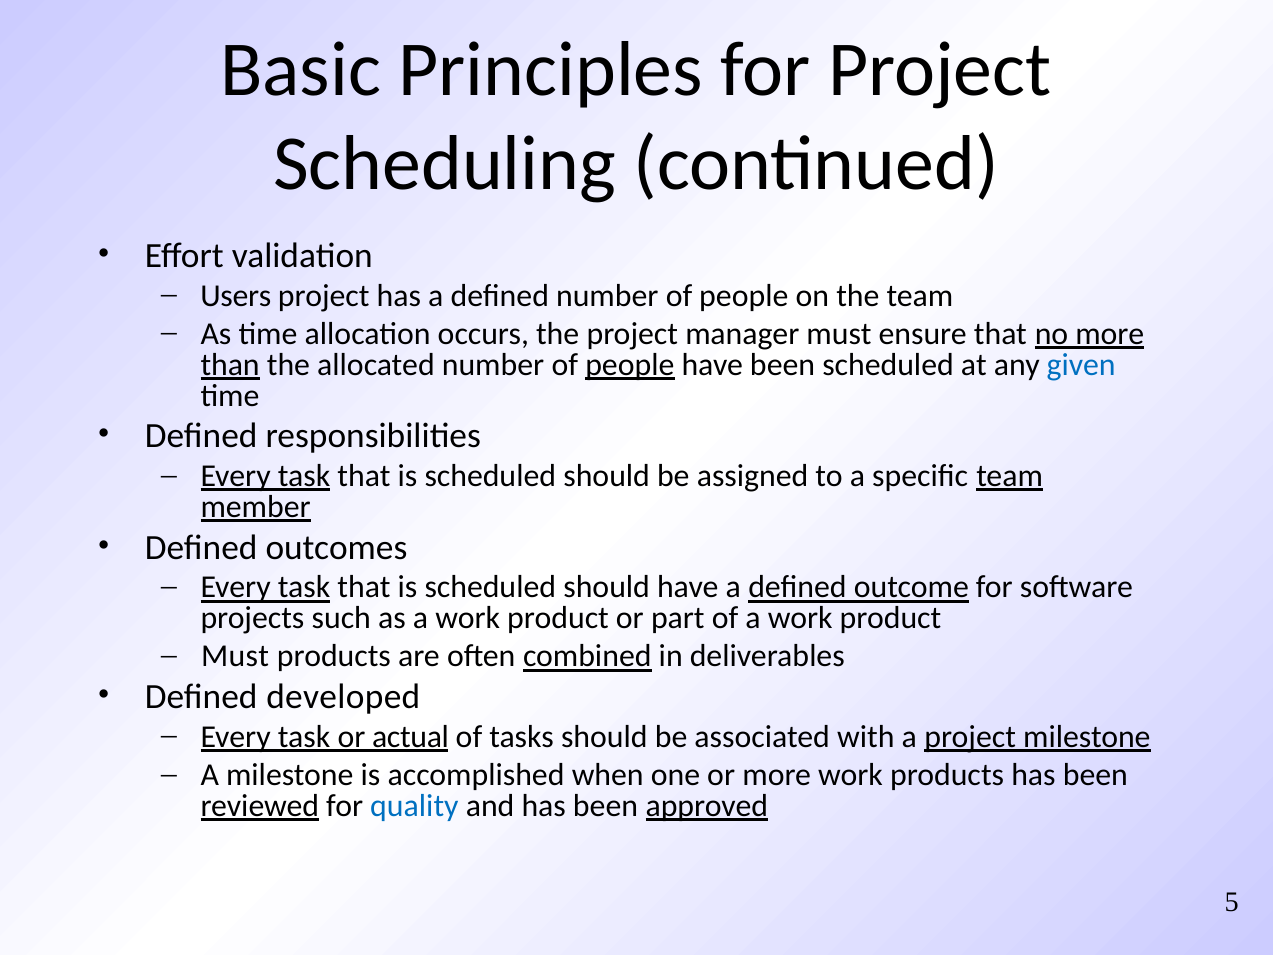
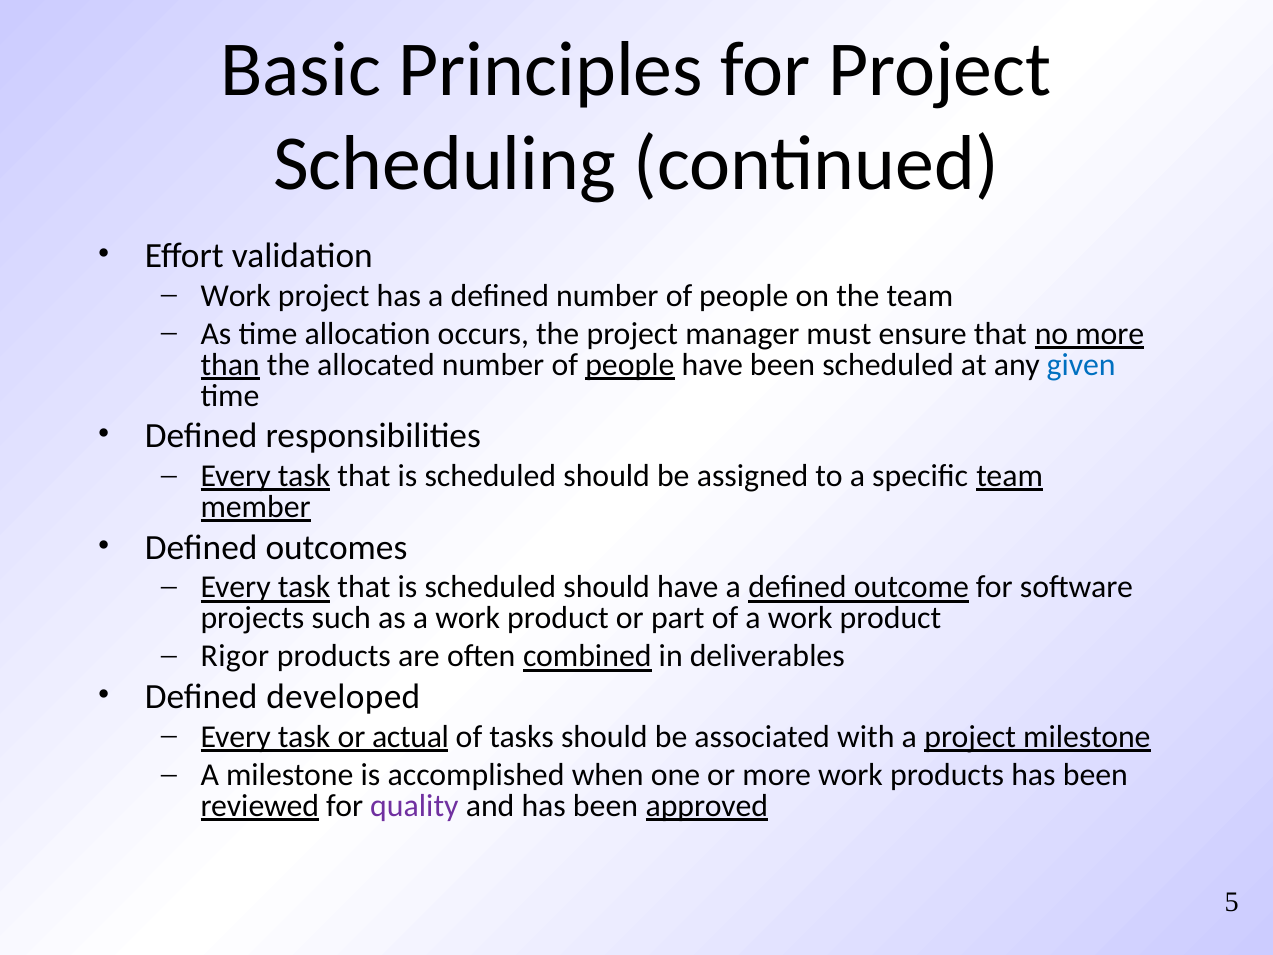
Users at (236, 296): Users -> Work
Must at (235, 656): Must -> Rigor
quality colour: blue -> purple
